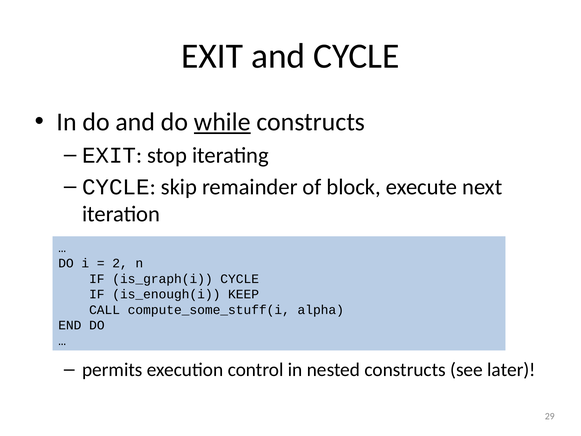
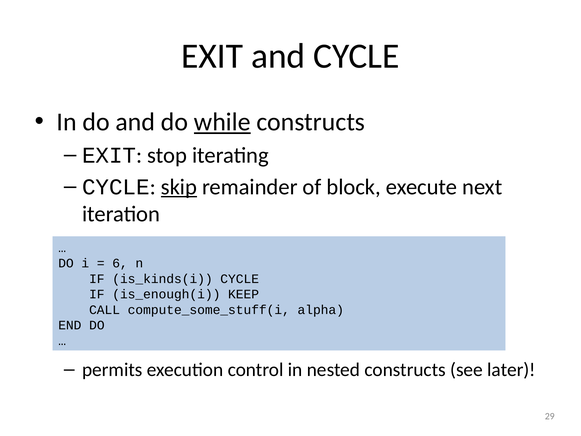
skip underline: none -> present
2: 2 -> 6
is_graph(i: is_graph(i -> is_kinds(i
